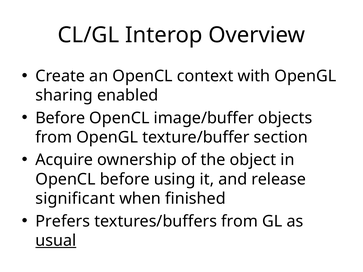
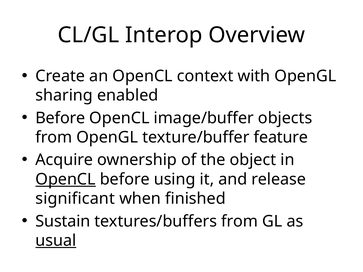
section: section -> feature
OpenCL at (66, 179) underline: none -> present
Prefers: Prefers -> Sustain
